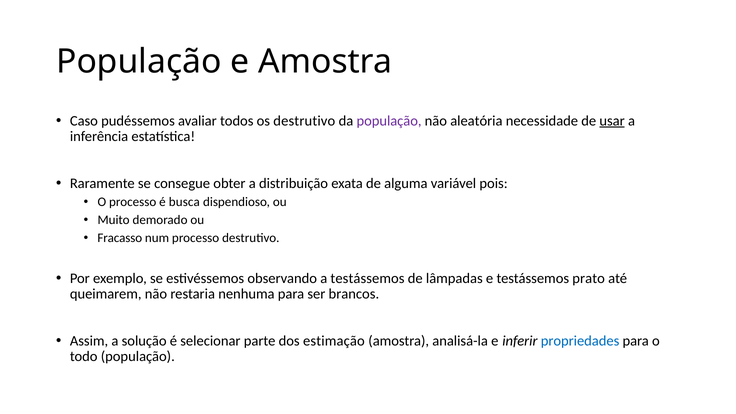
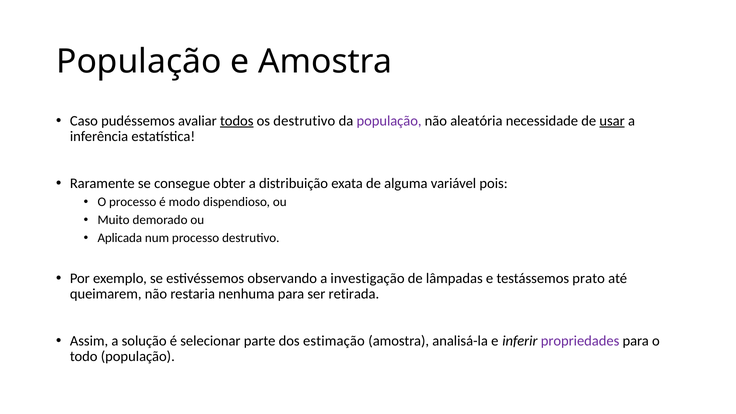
todos underline: none -> present
busca: busca -> modo
Fracasso: Fracasso -> Aplicada
a testássemos: testássemos -> investigação
brancos: brancos -> retirada
propriedades colour: blue -> purple
